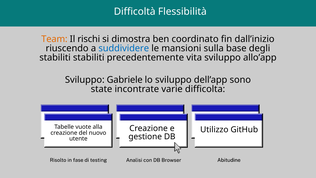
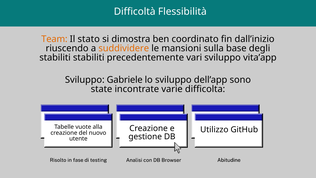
rischi: rischi -> stato
suddividere colour: blue -> orange
vita: vita -> vari
allo’app: allo’app -> vita’app
